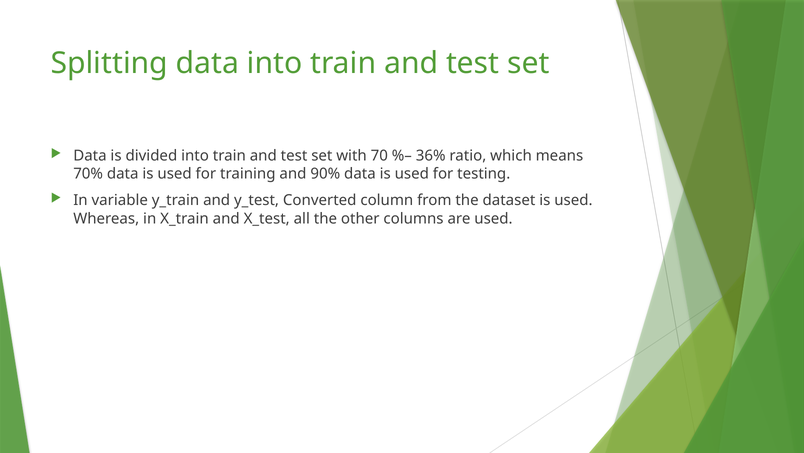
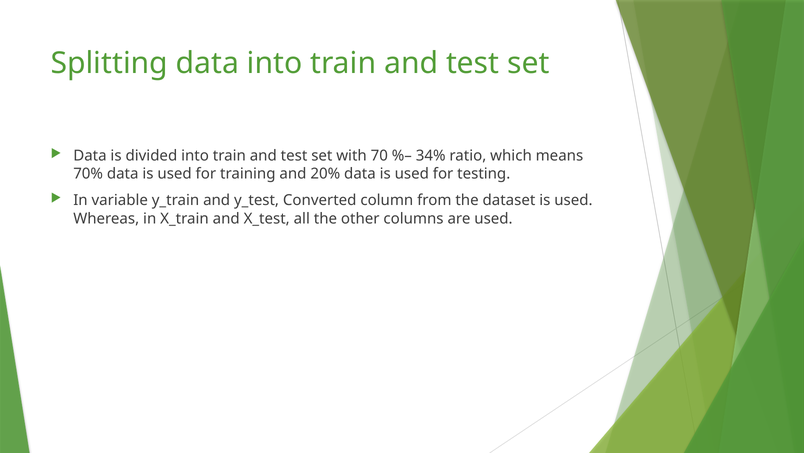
36%: 36% -> 34%
90%: 90% -> 20%
